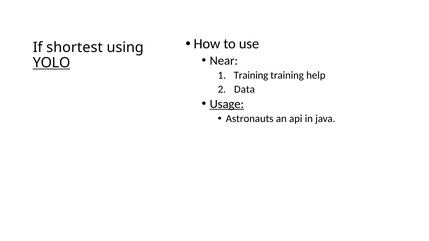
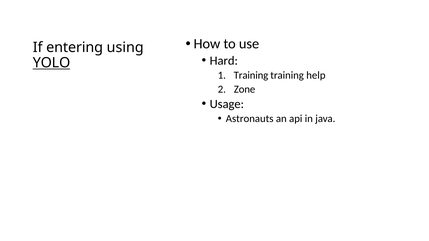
shortest: shortest -> entering
Near: Near -> Hard
Data: Data -> Zone
Usage underline: present -> none
